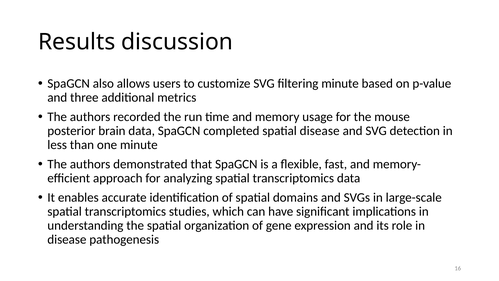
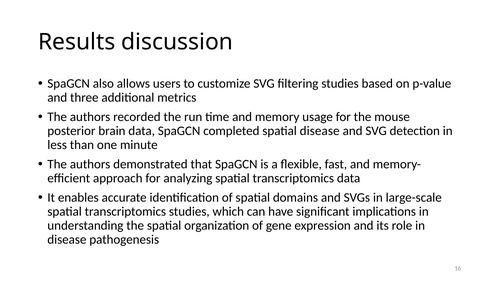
filtering minute: minute -> studies
